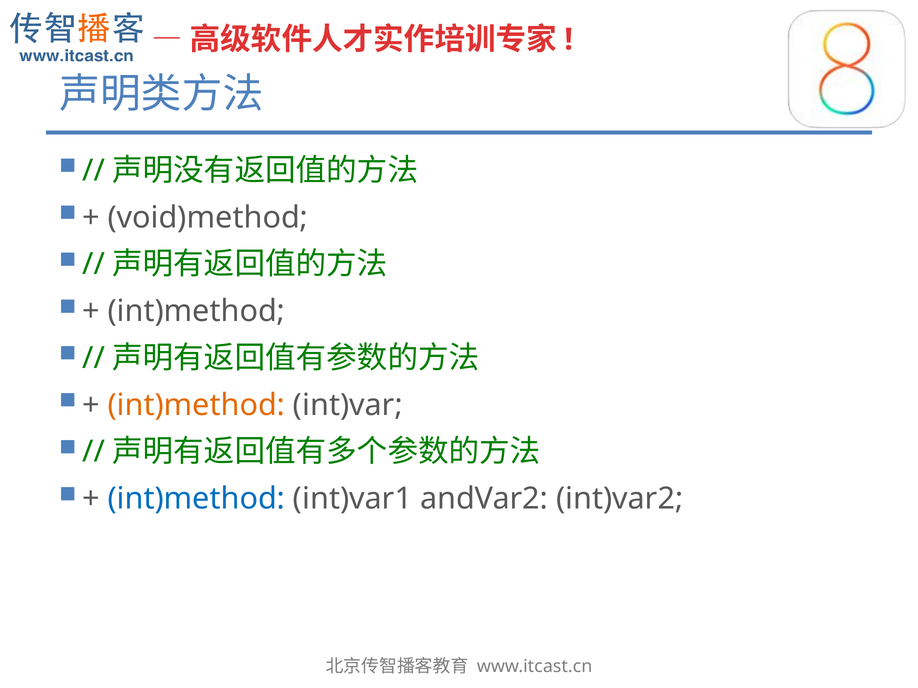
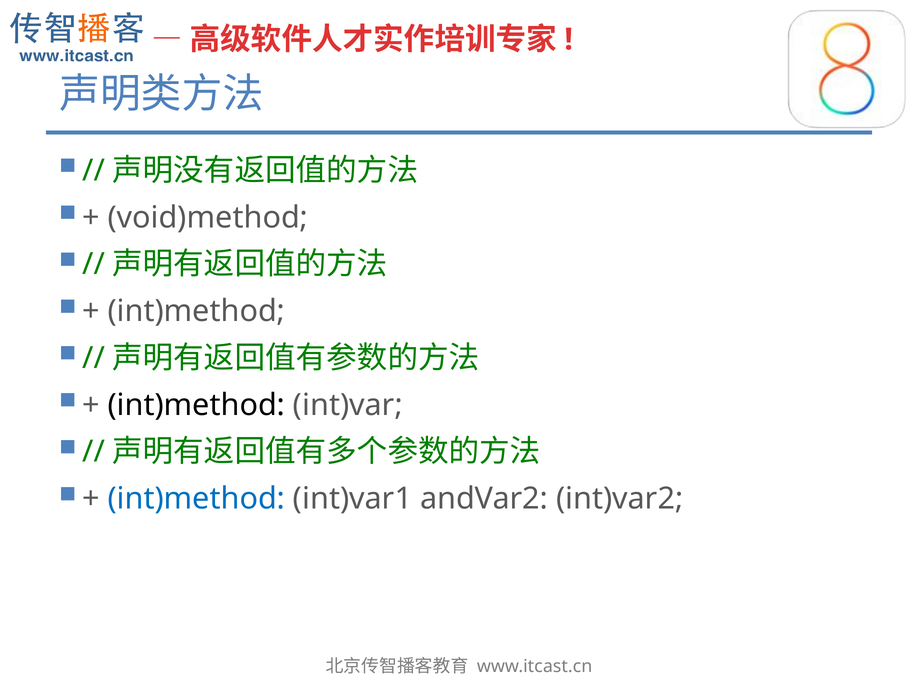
int)method at (196, 405) colour: orange -> black
